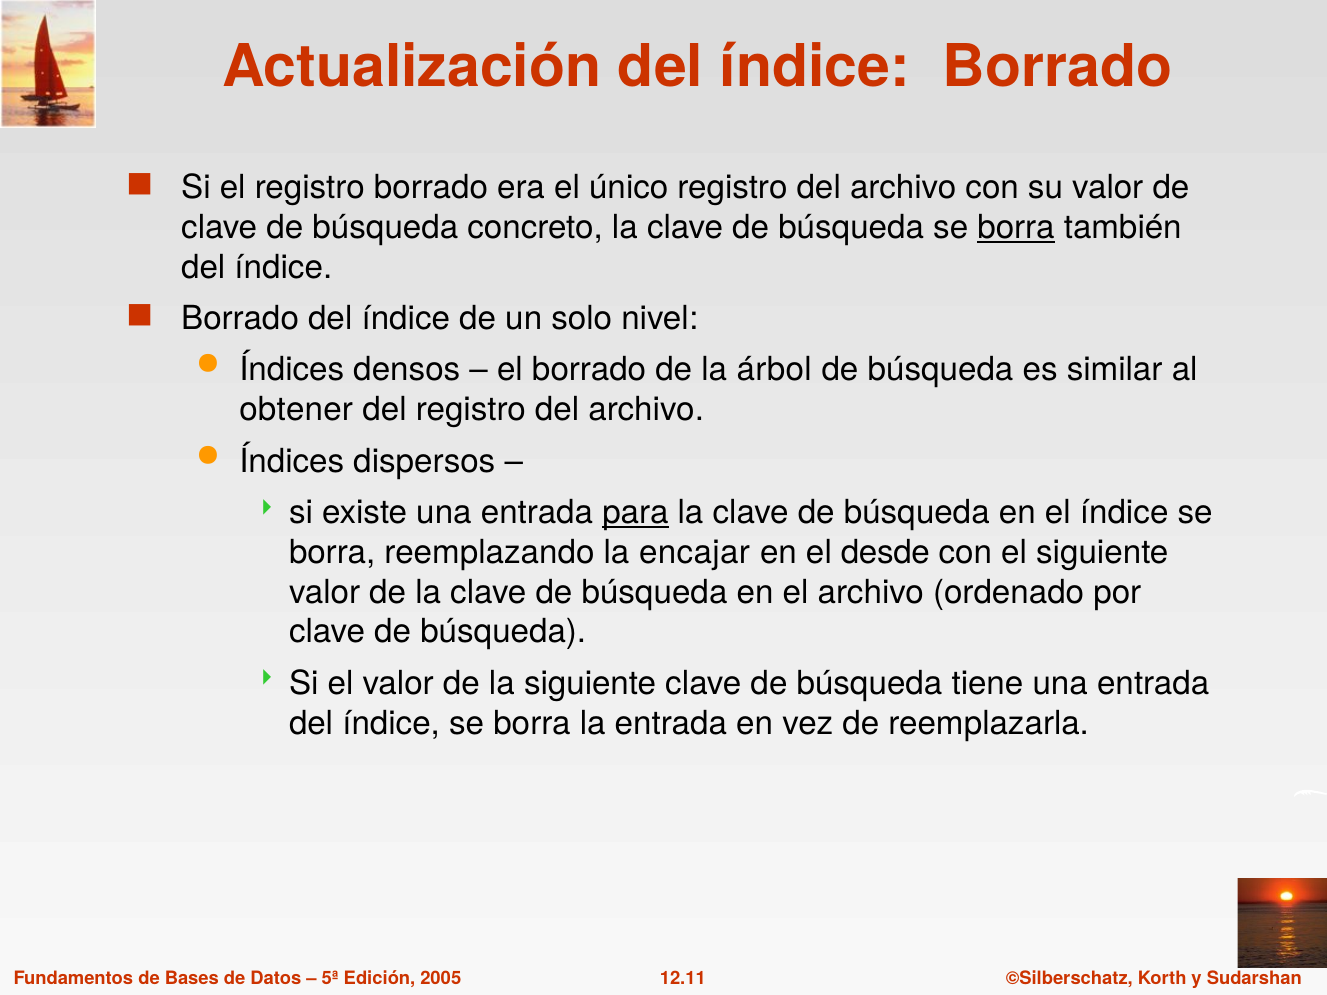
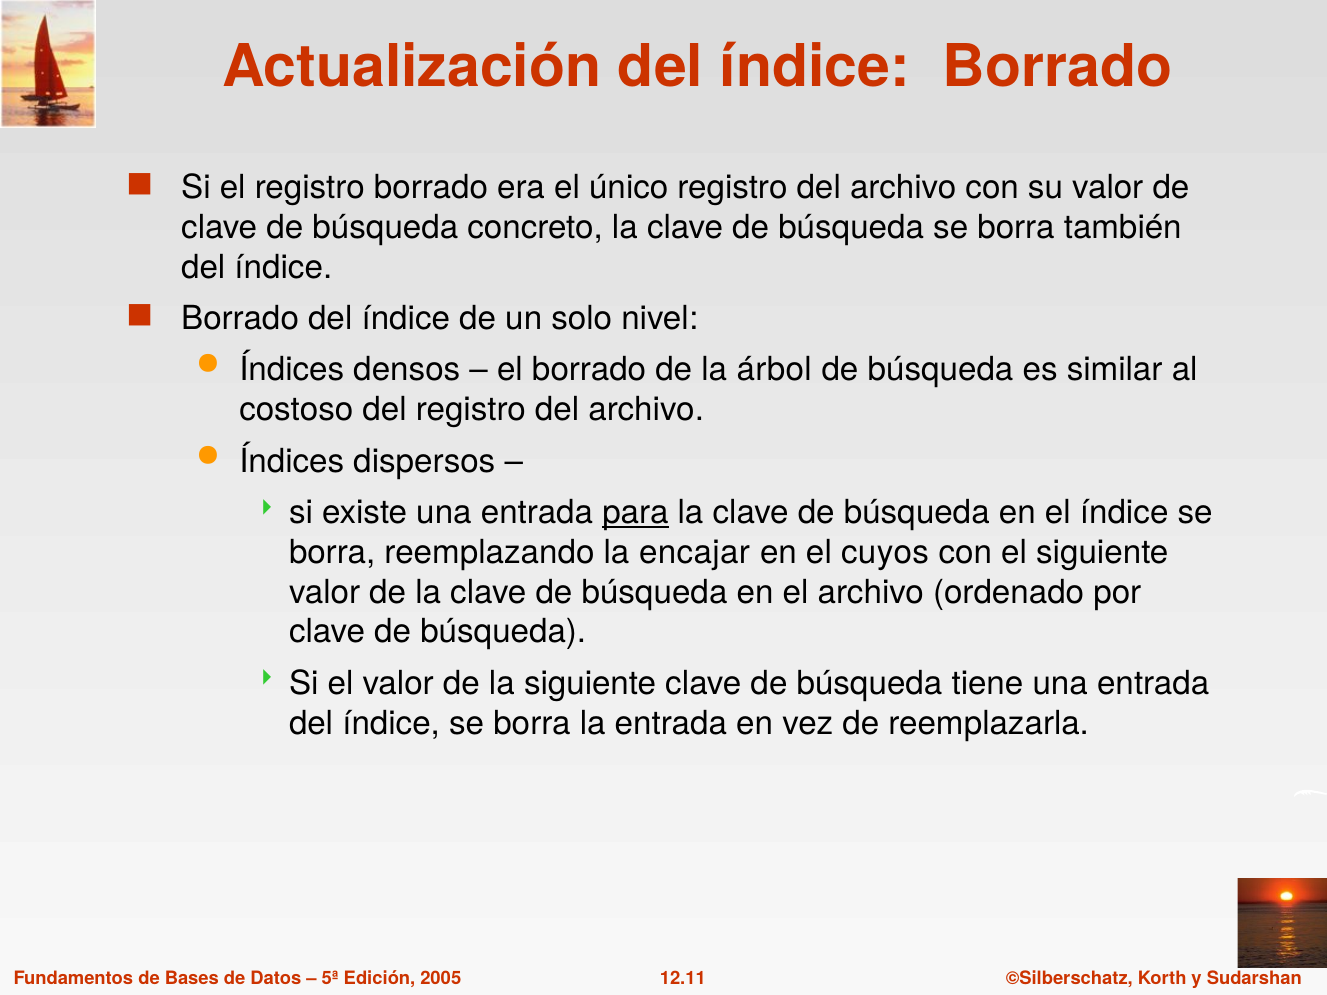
borra at (1016, 227) underline: present -> none
obtener: obtener -> costoso
desde: desde -> cuyos
